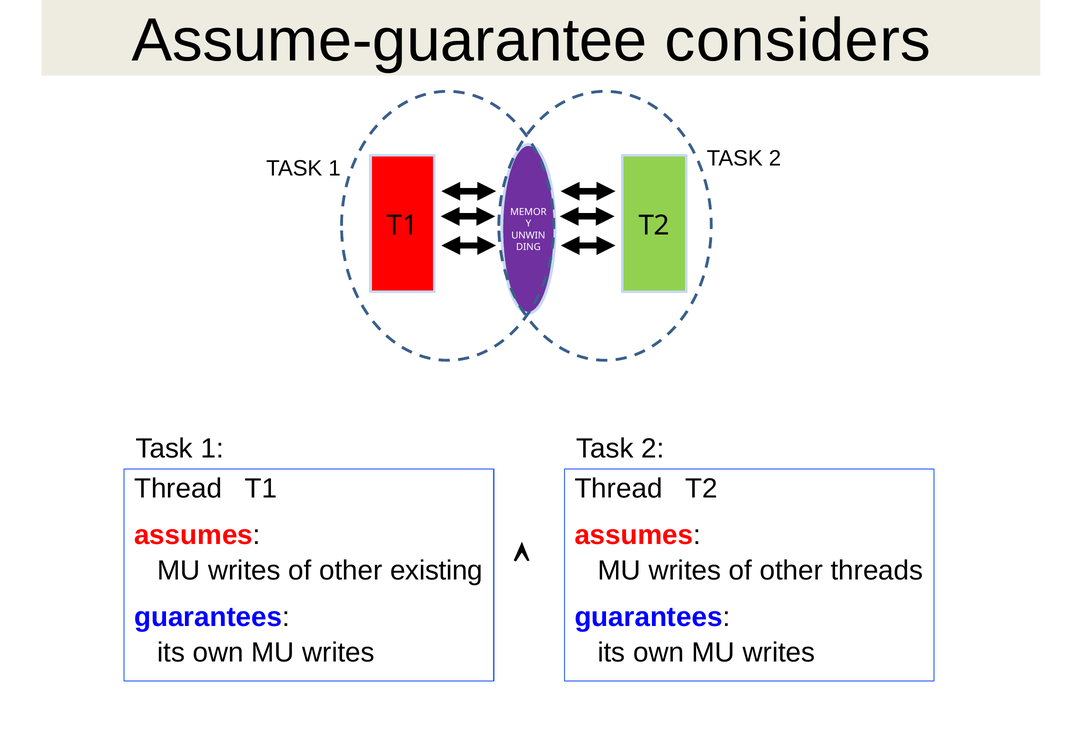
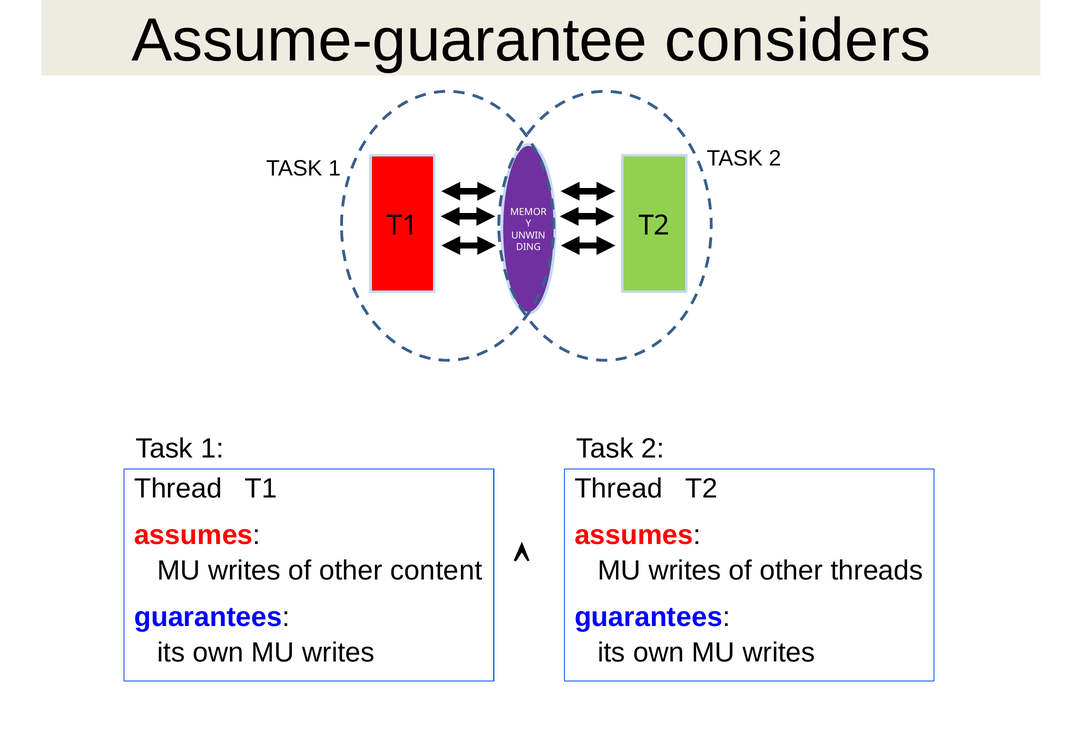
existing: existing -> content
